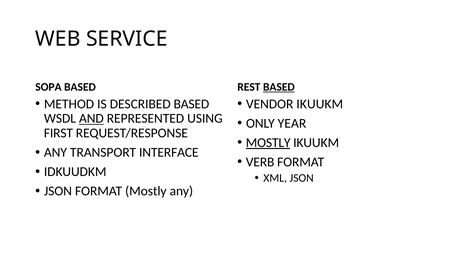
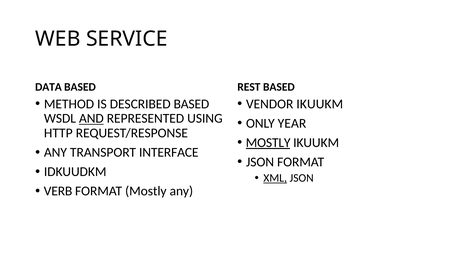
SOPA: SOPA -> DATA
BASED at (279, 87) underline: present -> none
FIRST: FIRST -> HTTP
VERB at (260, 162): VERB -> JSON
XML underline: none -> present
JSON at (58, 191): JSON -> VERB
